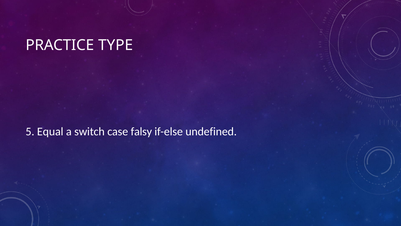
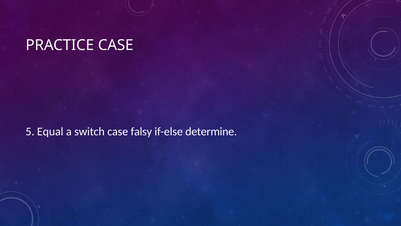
PRACTICE TYPE: TYPE -> CASE
undefined: undefined -> determine
